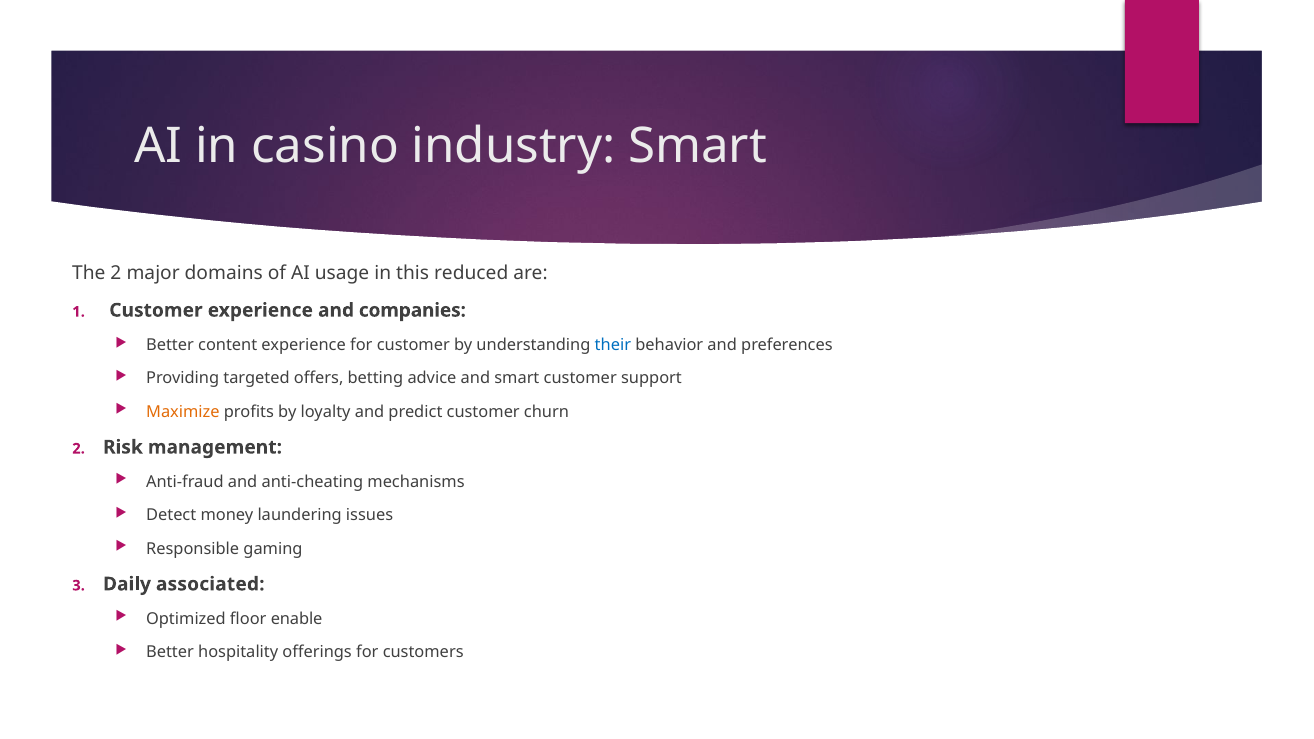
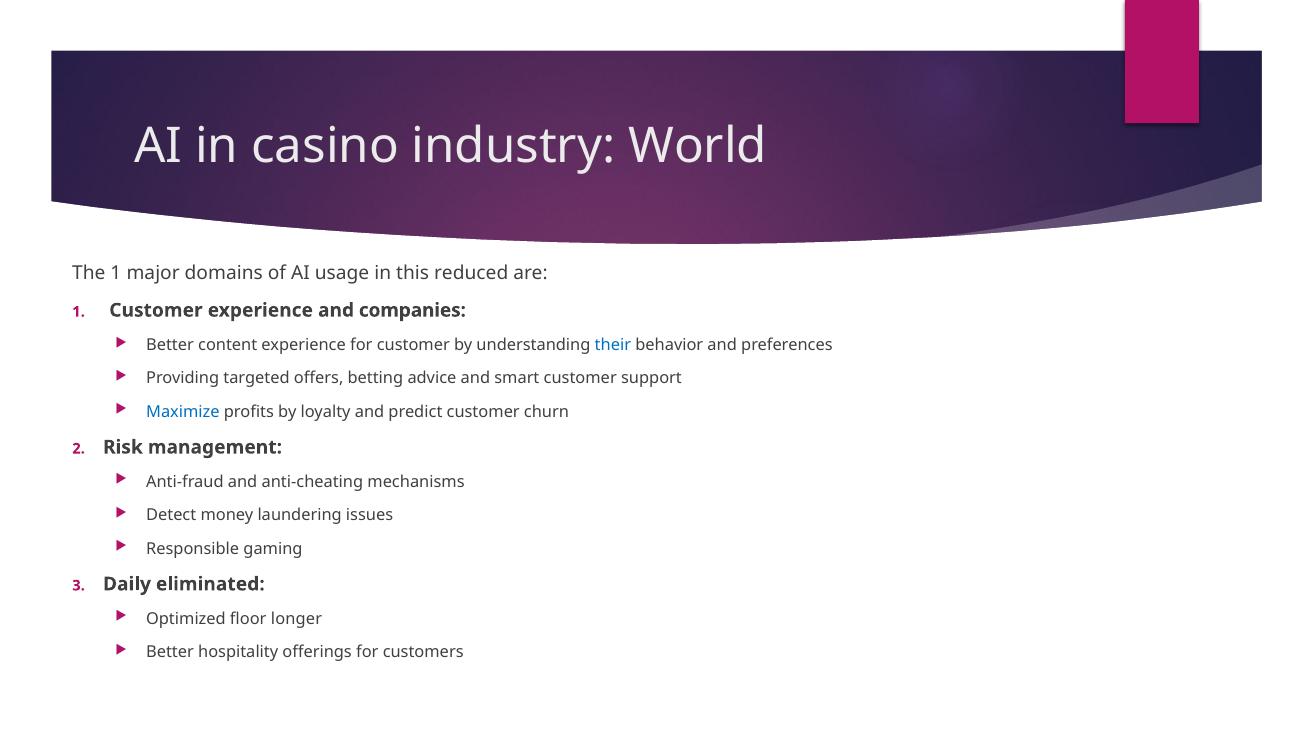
industry Smart: Smart -> World
The 2: 2 -> 1
Maximize colour: orange -> blue
associated: associated -> eliminated
enable: enable -> longer
